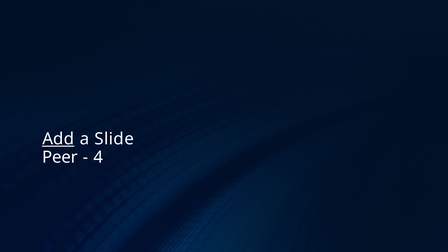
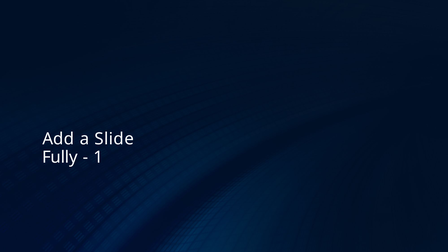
Add underline: present -> none
Peer: Peer -> Fully
4: 4 -> 1
